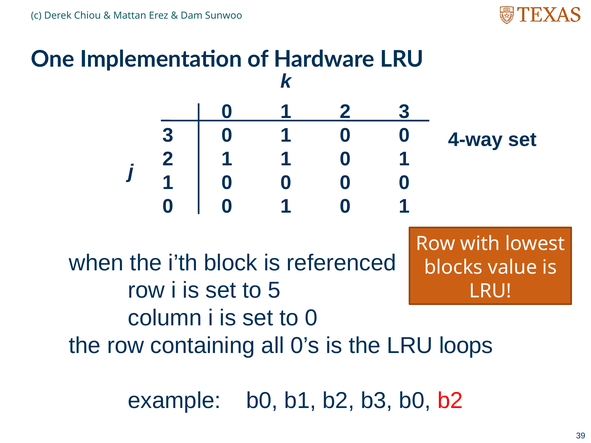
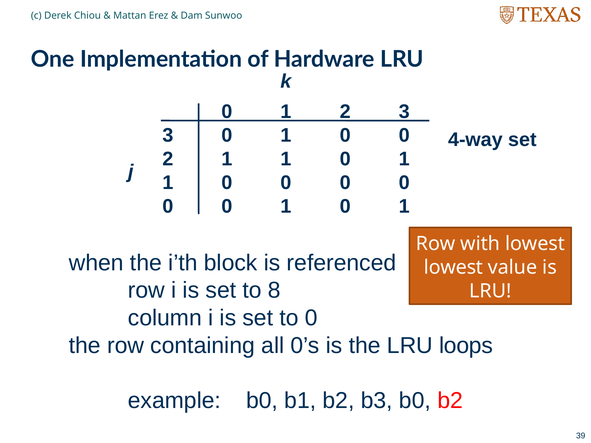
blocks at (453, 267): blocks -> lowest
5: 5 -> 8
